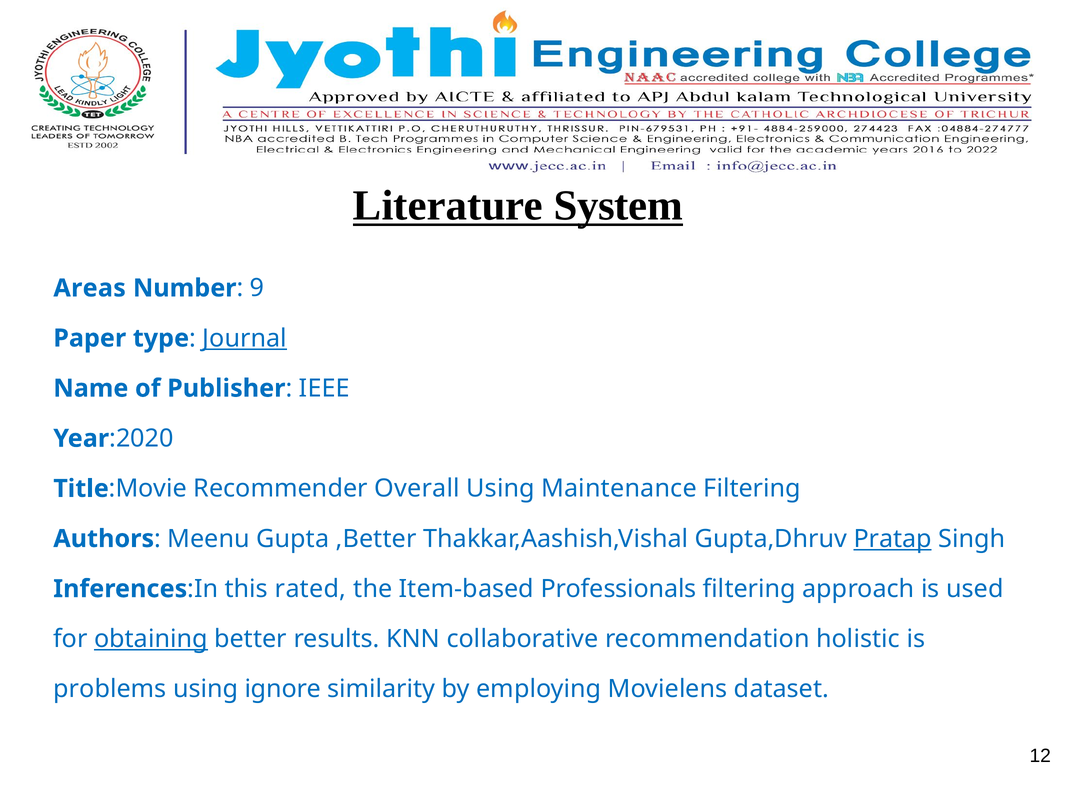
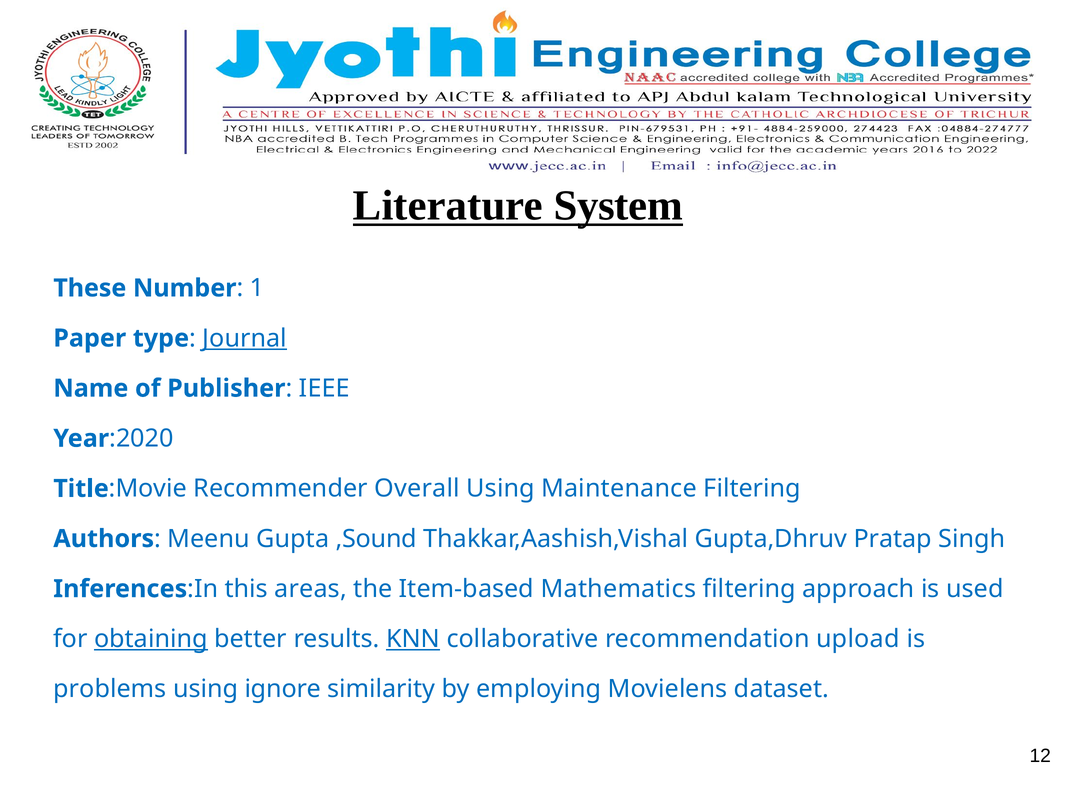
Areas: Areas -> These
9: 9 -> 1
,Better: ,Better -> ,Sound
Pratap underline: present -> none
rated: rated -> areas
Professionals: Professionals -> Mathematics
KNN underline: none -> present
holistic: holistic -> upload
